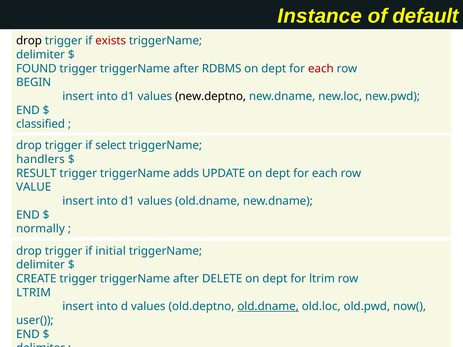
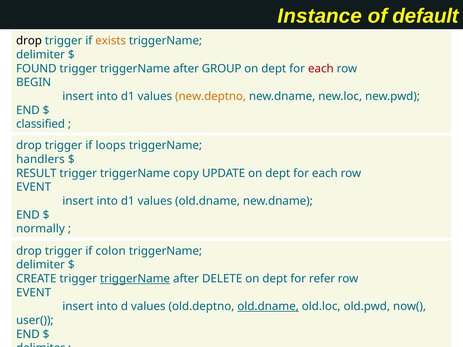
exists colour: red -> orange
RDBMS: RDBMS -> GROUP
new.deptno colour: black -> orange
select: select -> loops
adds: adds -> copy
VALUE at (34, 187): VALUE -> EVENT
initial: initial -> colon
triggerName at (135, 279) underline: none -> present
for ltrim: ltrim -> refer
LTRIM at (34, 293): LTRIM -> EVENT
